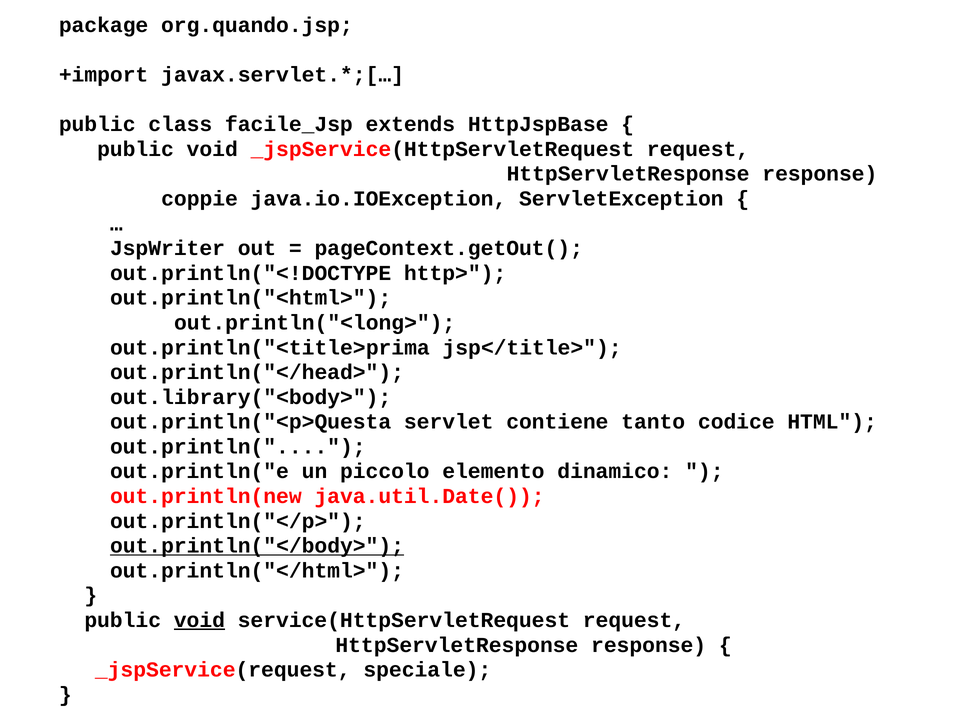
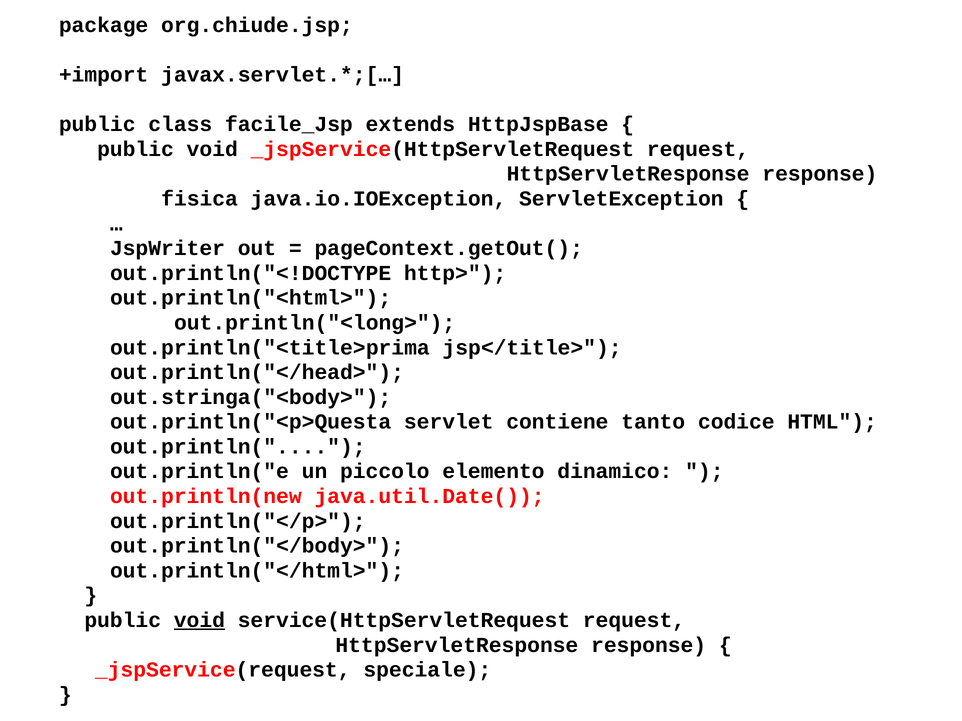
org.quando.jsp: org.quando.jsp -> org.chiude.jsp
coppie: coppie -> fisica
out.library("<body>: out.library("<body> -> out.stringa("<body>
out.println("</body> underline: present -> none
